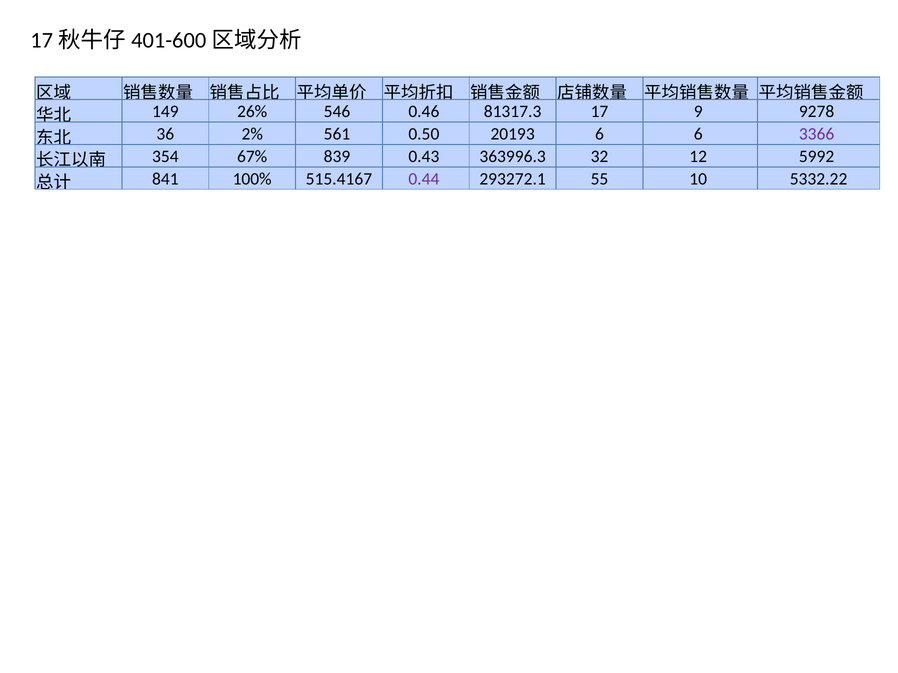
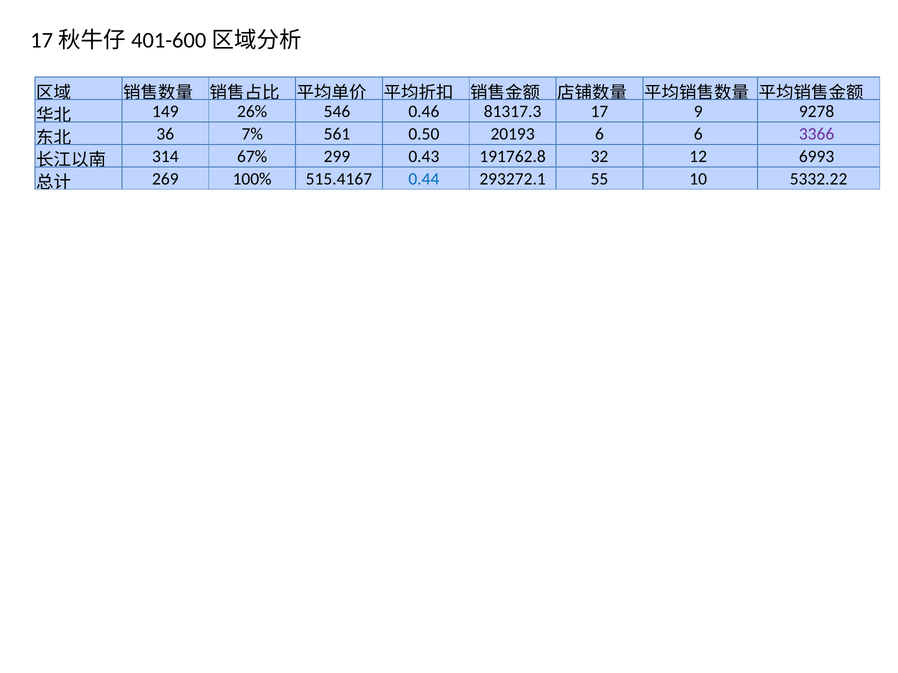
2%: 2% -> 7%
354: 354 -> 314
839: 839 -> 299
363996.3: 363996.3 -> 191762.8
5992: 5992 -> 6993
841: 841 -> 269
0.44 colour: purple -> blue
